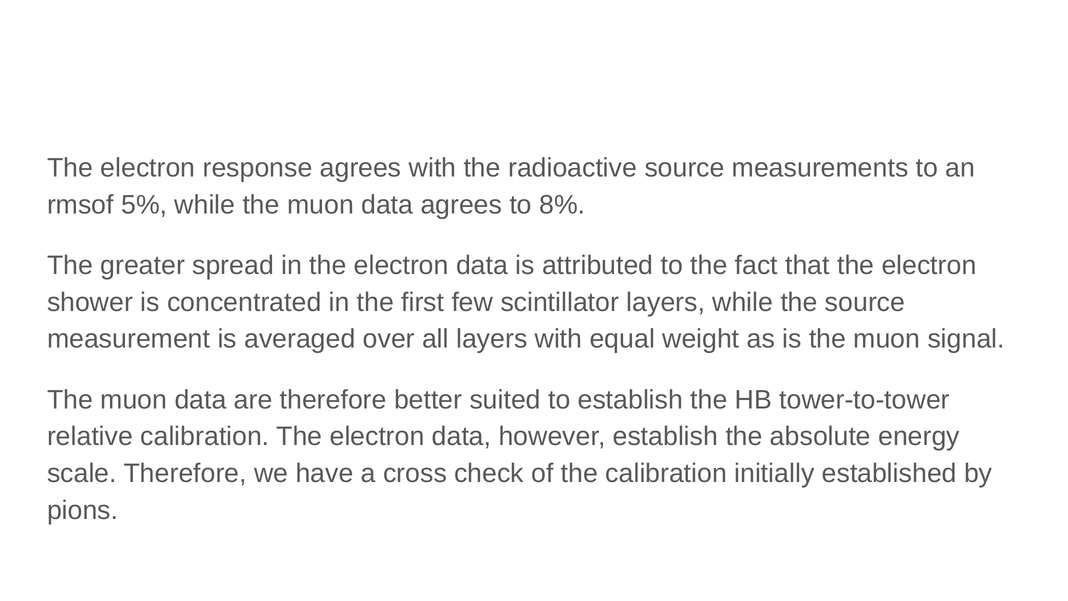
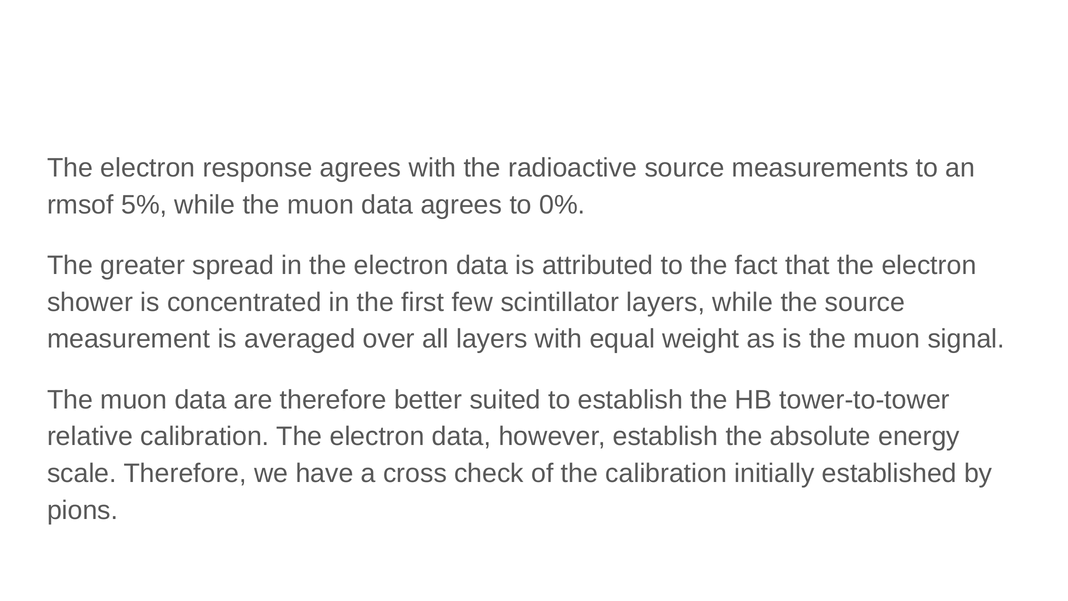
8%: 8% -> 0%
